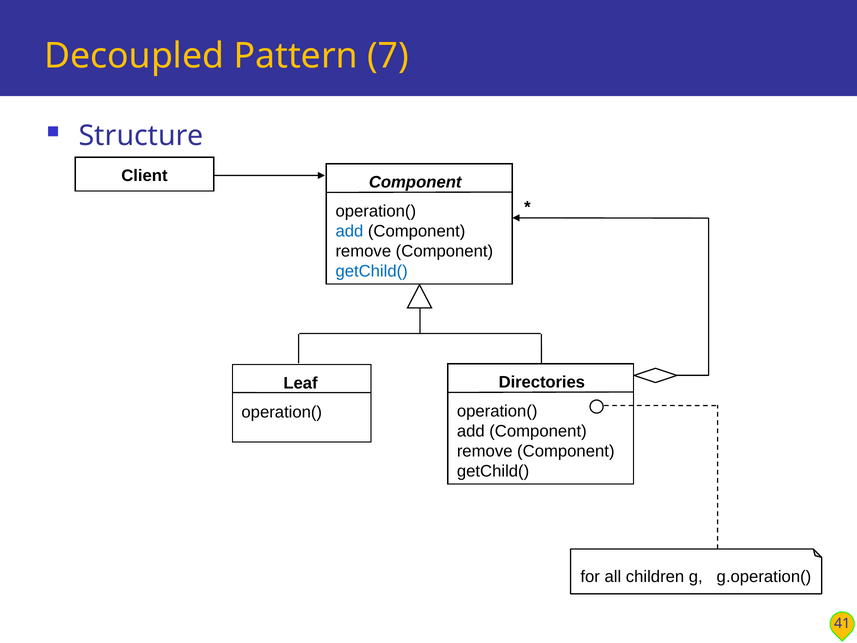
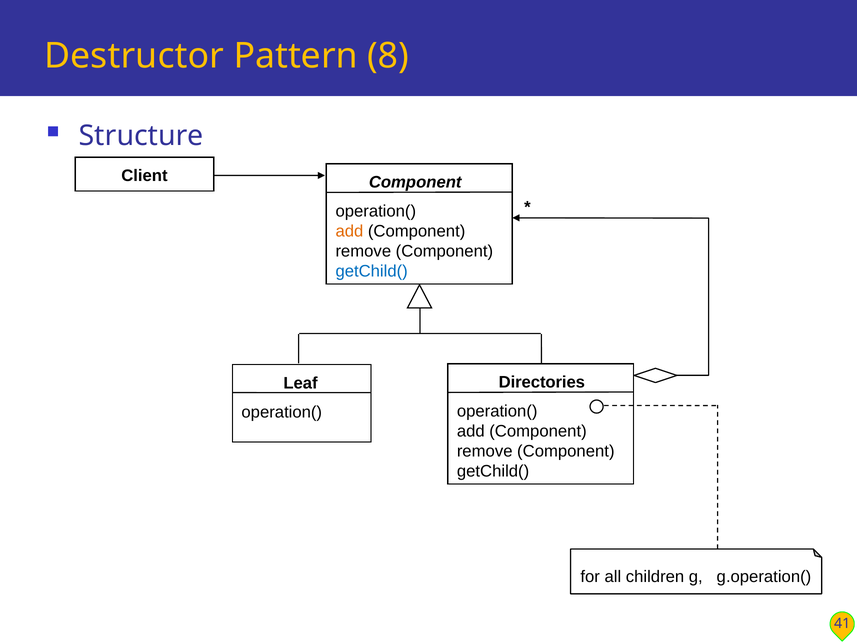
Decoupled: Decoupled -> Destructor
7: 7 -> 8
add at (349, 231) colour: blue -> orange
